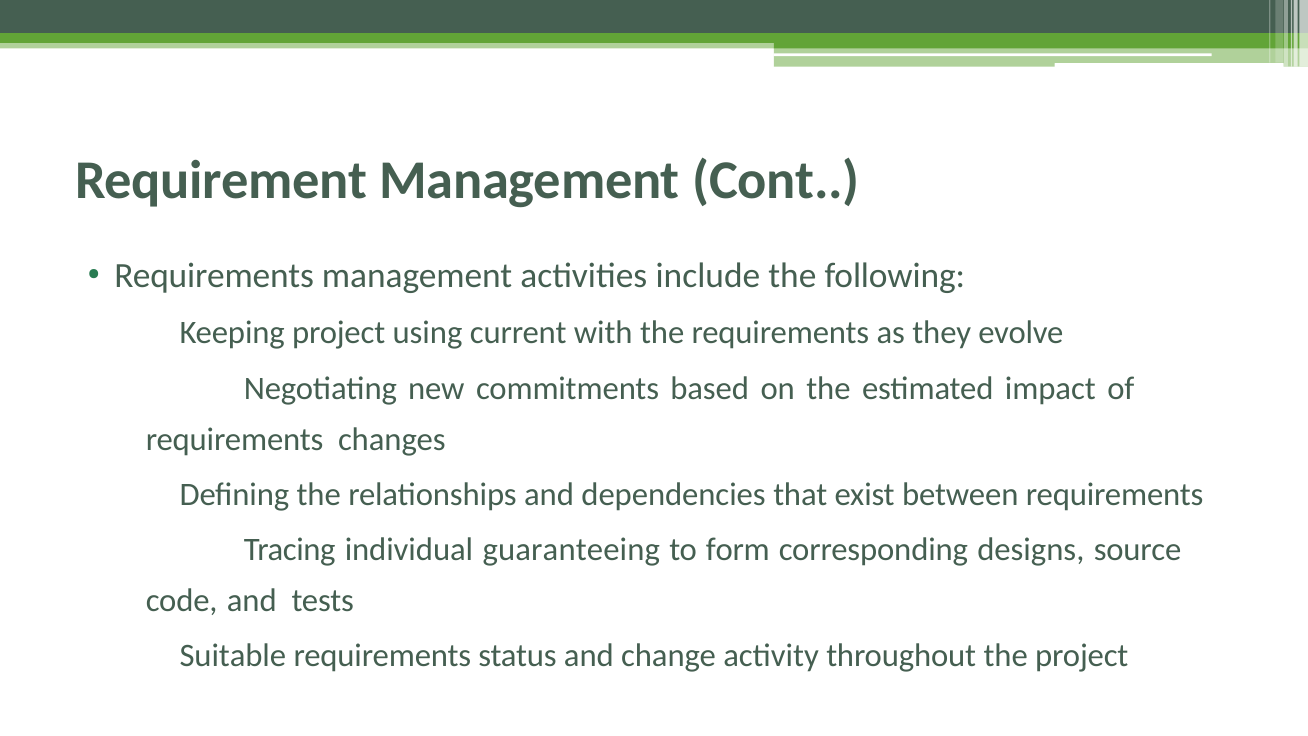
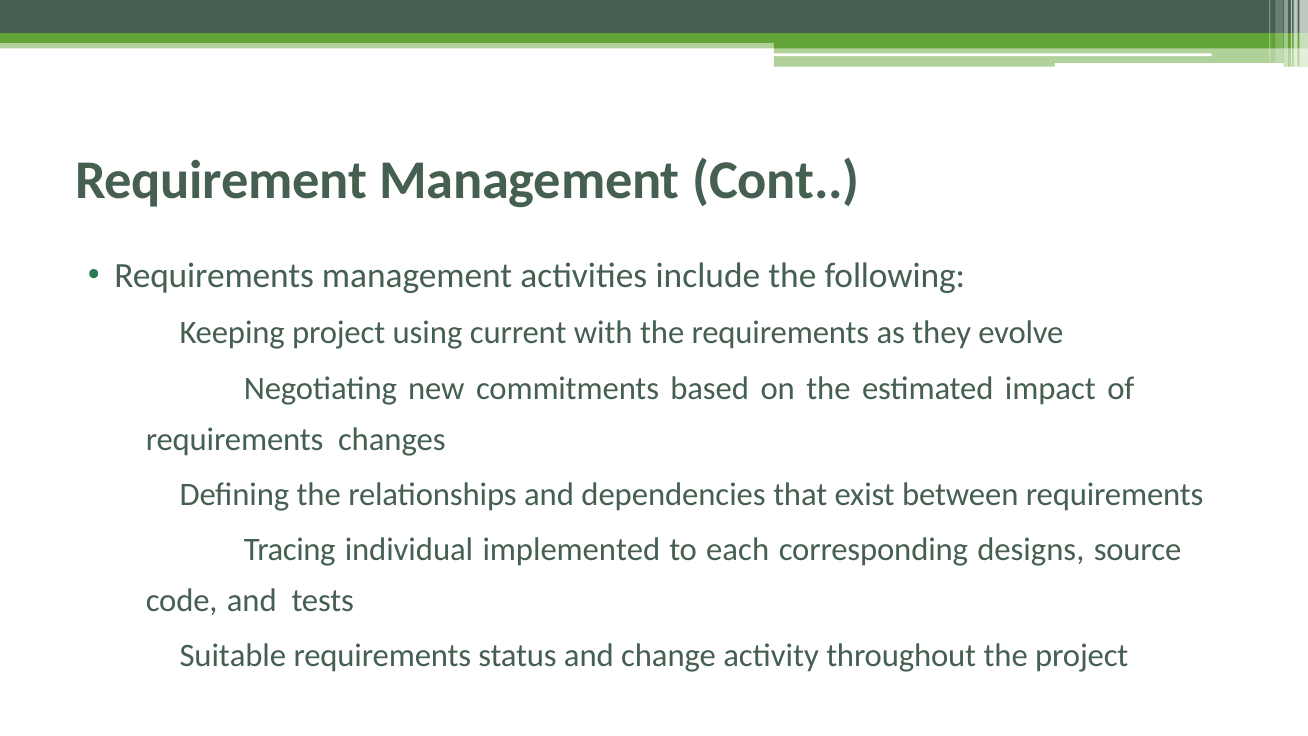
guaranteeing: guaranteeing -> implemented
form: form -> each
